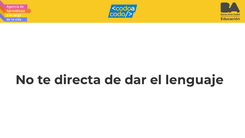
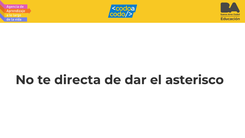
lenguaje: lenguaje -> asterisco
